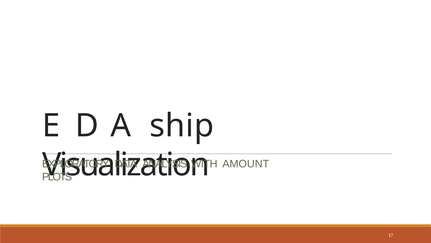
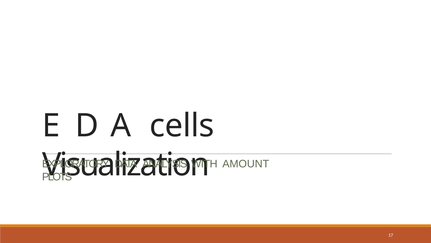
ship: ship -> cells
